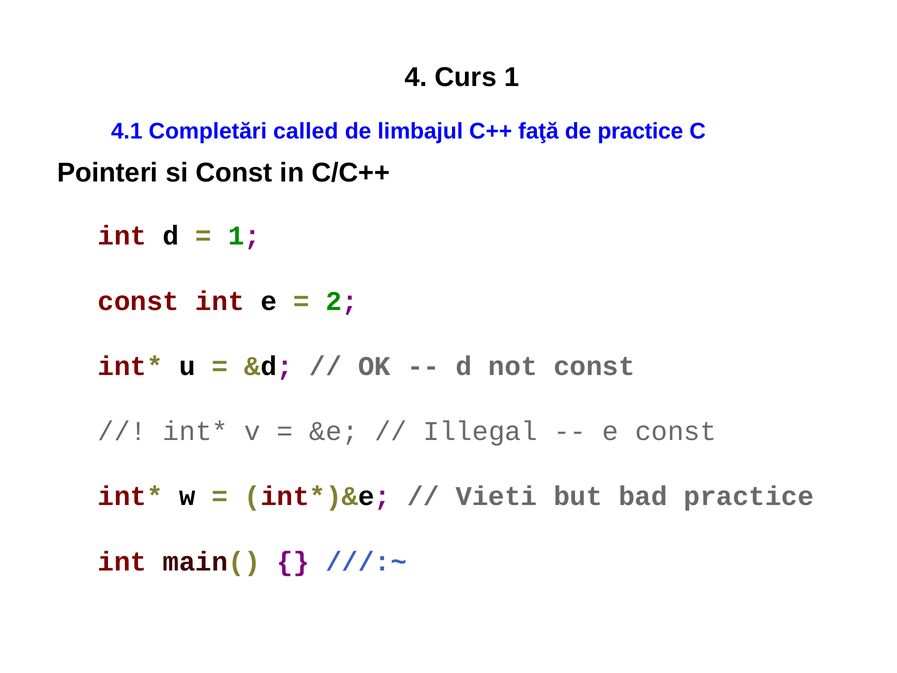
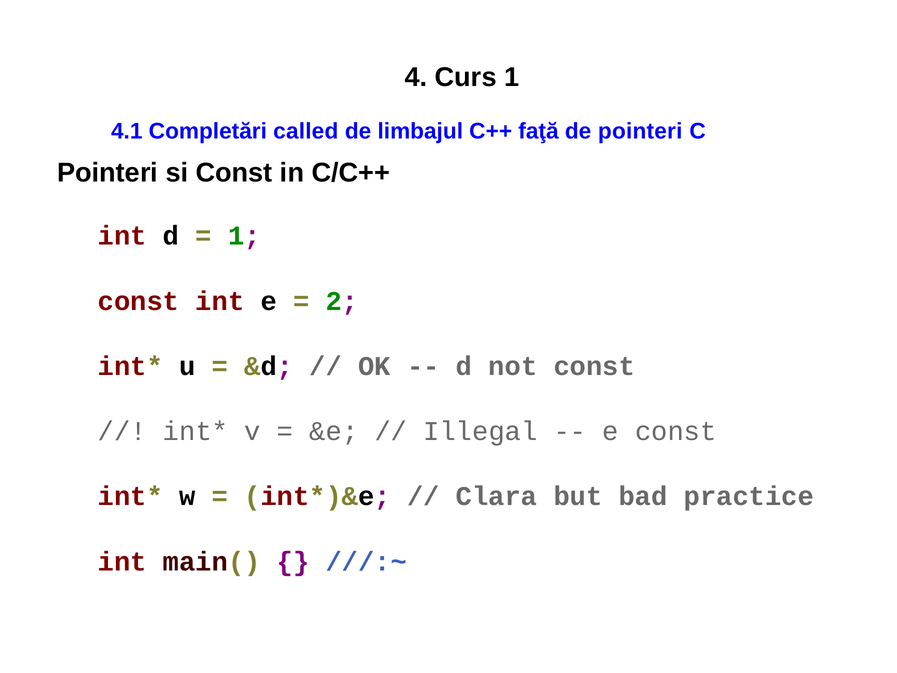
de practice: practice -> pointeri
Vieti: Vieti -> Clara
